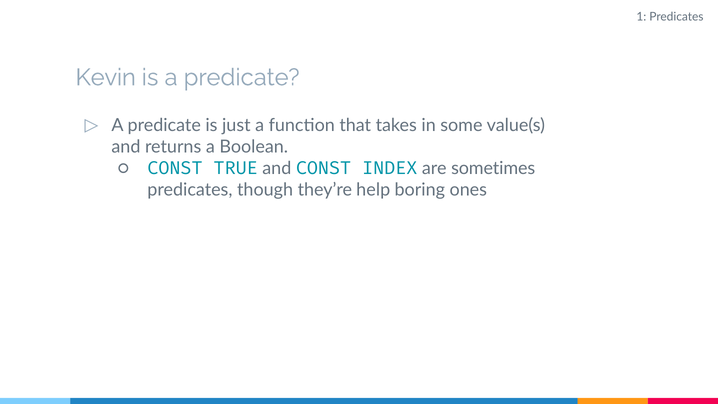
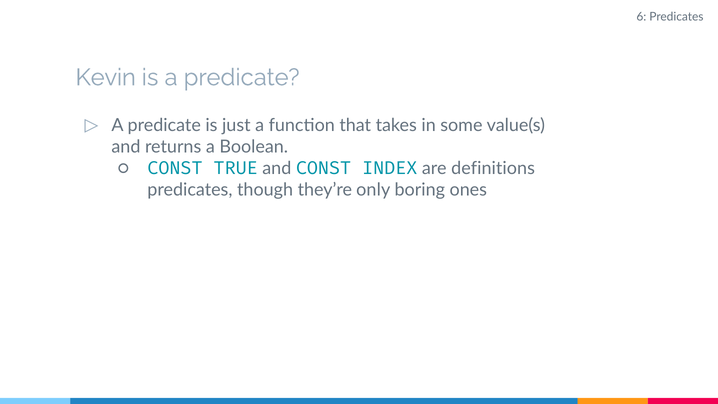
1: 1 -> 6
sometimes: sometimes -> definitions
help: help -> only
